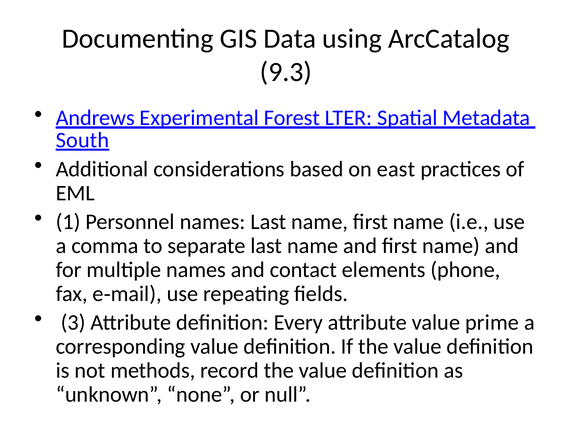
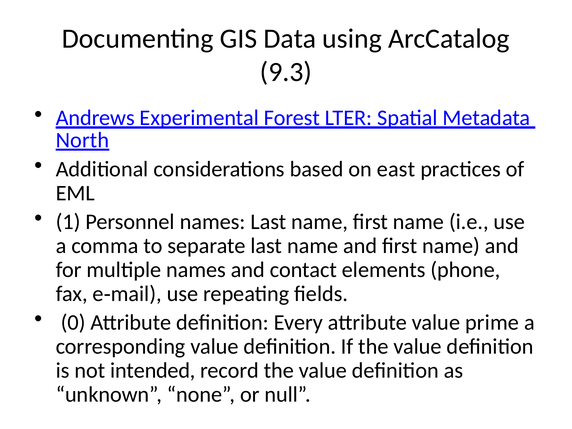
South: South -> North
3: 3 -> 0
methods: methods -> intended
